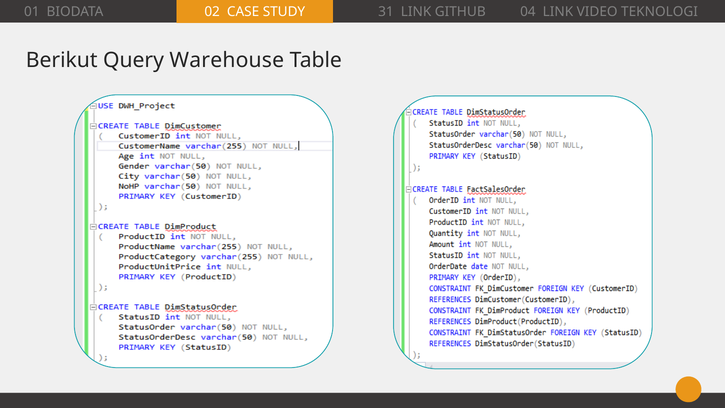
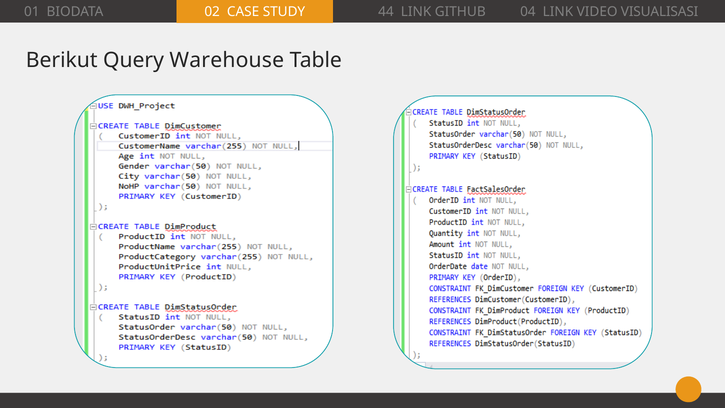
31: 31 -> 44
TEKNOLOGI: TEKNOLOGI -> VISUALISASI
